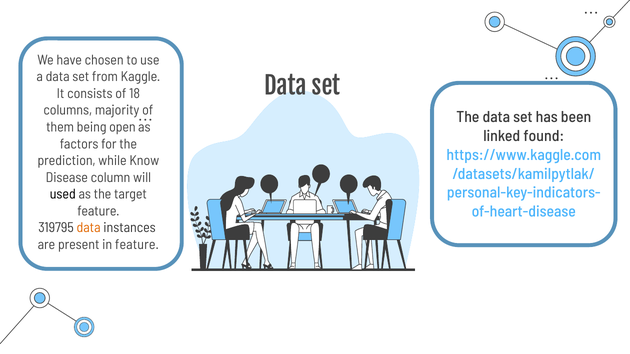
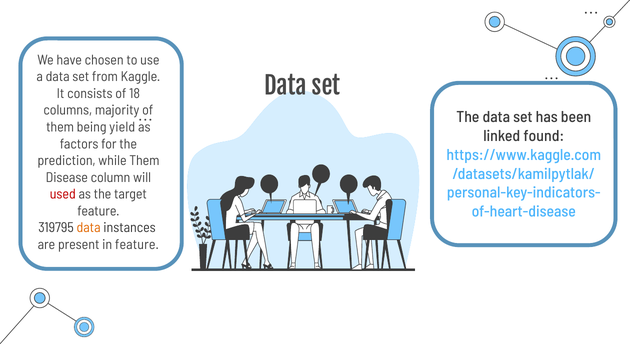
open: open -> yield
while Know: Know -> Them
used colour: black -> red
